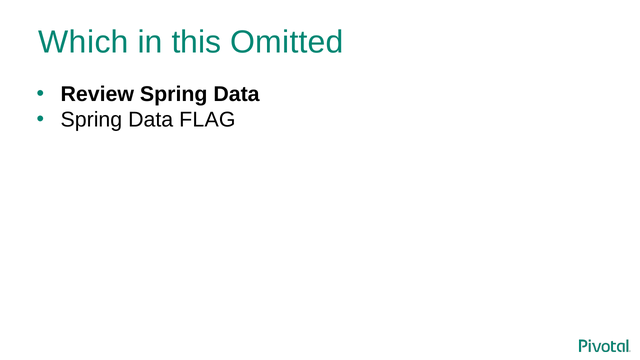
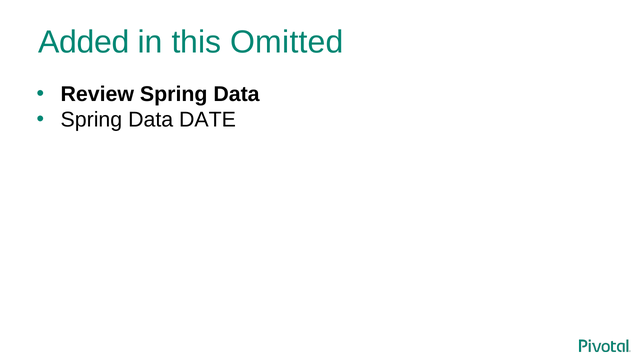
Which: Which -> Added
FLAG: FLAG -> DATE
